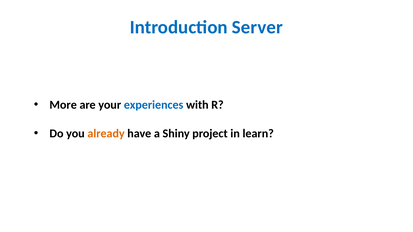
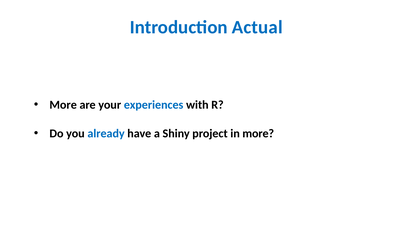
Server: Server -> Actual
already colour: orange -> blue
in learn: learn -> more
